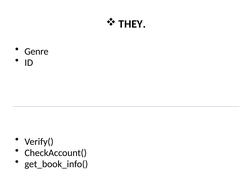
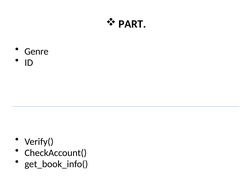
THEY: THEY -> PART
